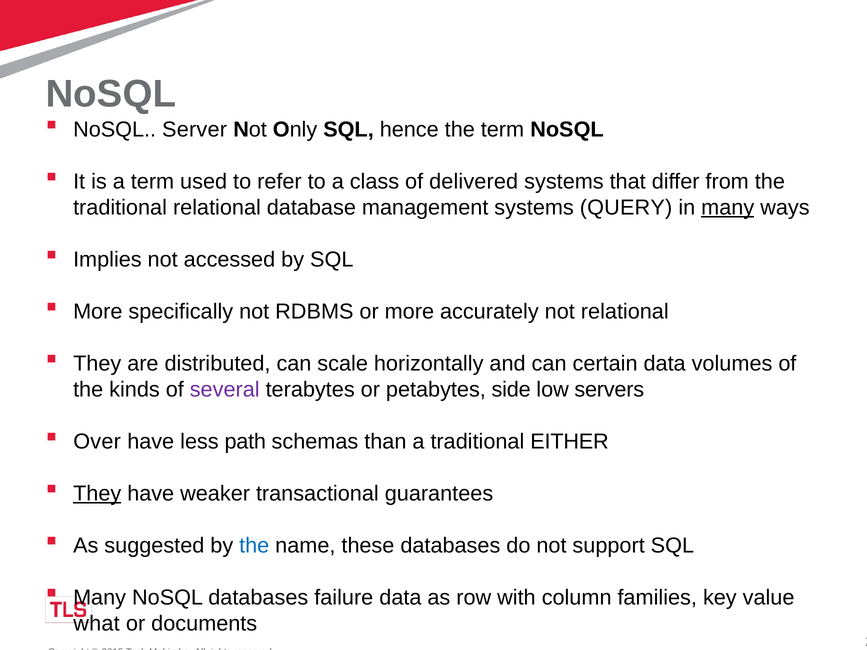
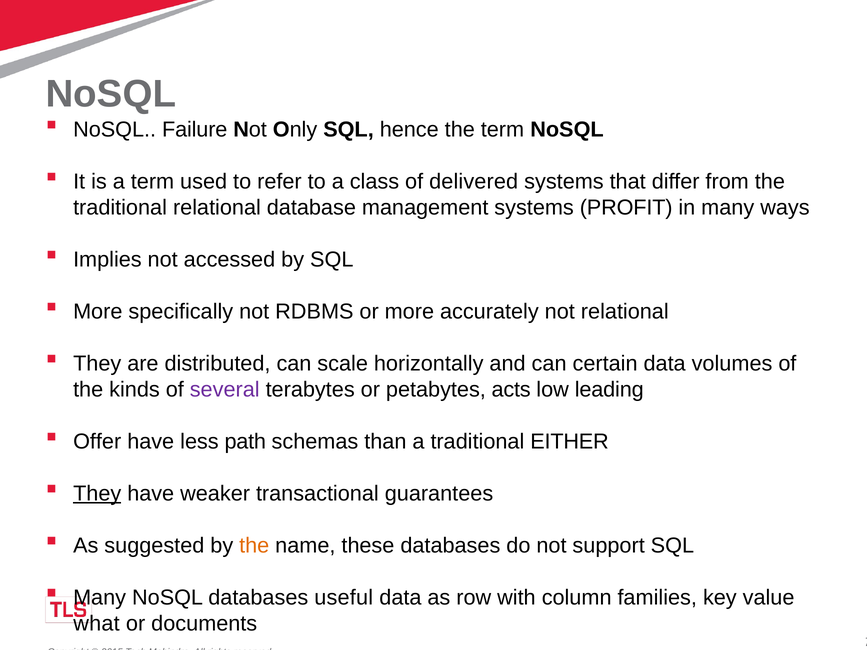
Server: Server -> Failure
QUERY: QUERY -> PROFIT
many at (728, 207) underline: present -> none
side: side -> acts
servers: servers -> leading
Over: Over -> Offer
the at (254, 546) colour: blue -> orange
failure: failure -> useful
